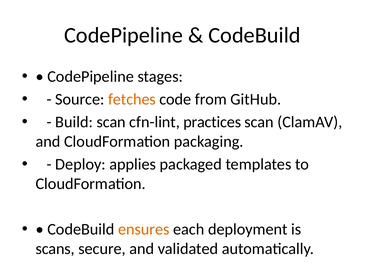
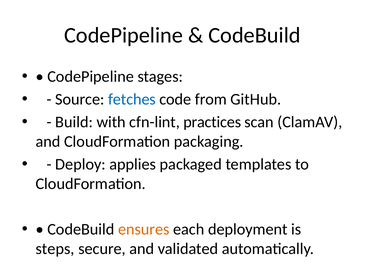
fetches colour: orange -> blue
Build scan: scan -> with
scans: scans -> steps
